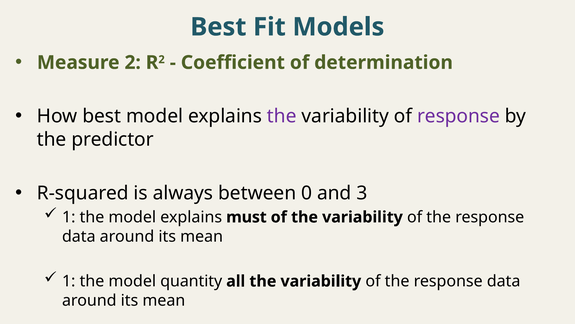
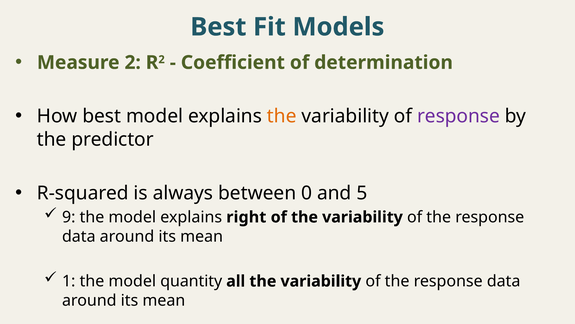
the at (282, 116) colour: purple -> orange
3: 3 -> 5
1 at (69, 217): 1 -> 9
must: must -> right
